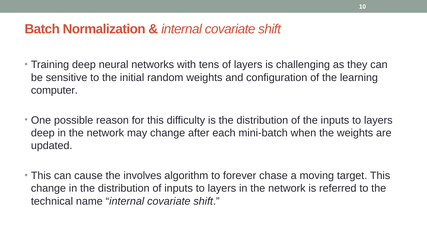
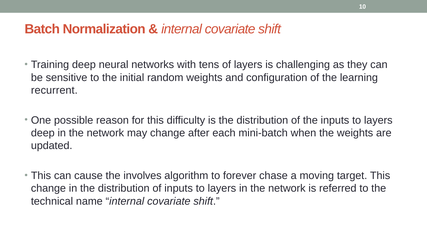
computer: computer -> recurrent
